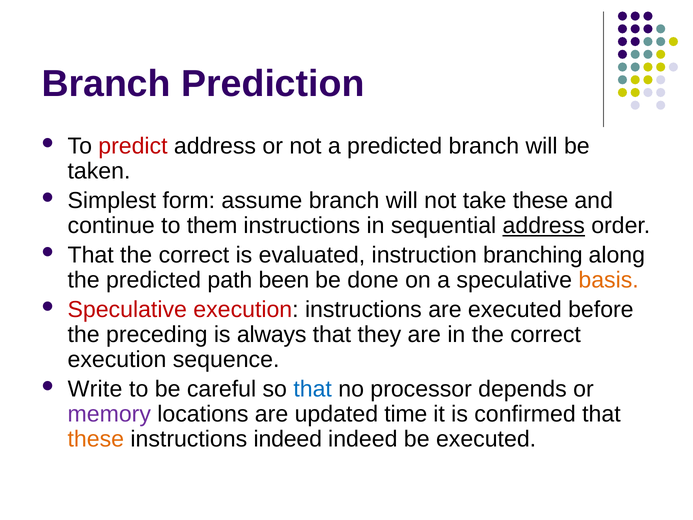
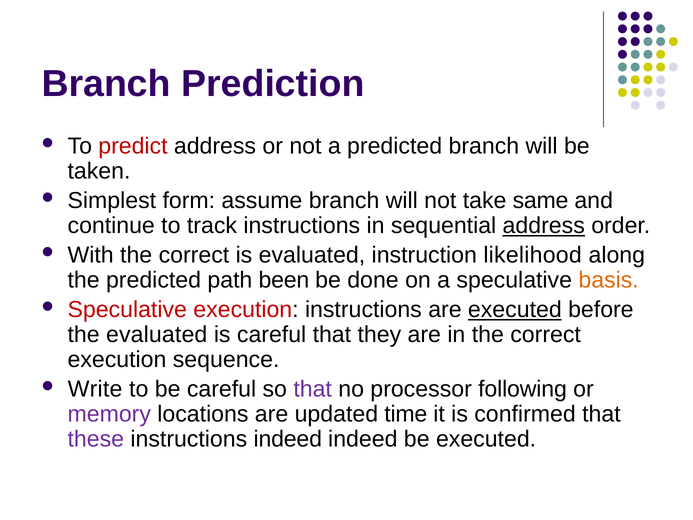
take these: these -> same
them: them -> track
That at (91, 255): That -> With
branching: branching -> likelihood
executed at (515, 310) underline: none -> present
the preceding: preceding -> evaluated
is always: always -> careful
that at (313, 389) colour: blue -> purple
depends: depends -> following
these at (96, 439) colour: orange -> purple
